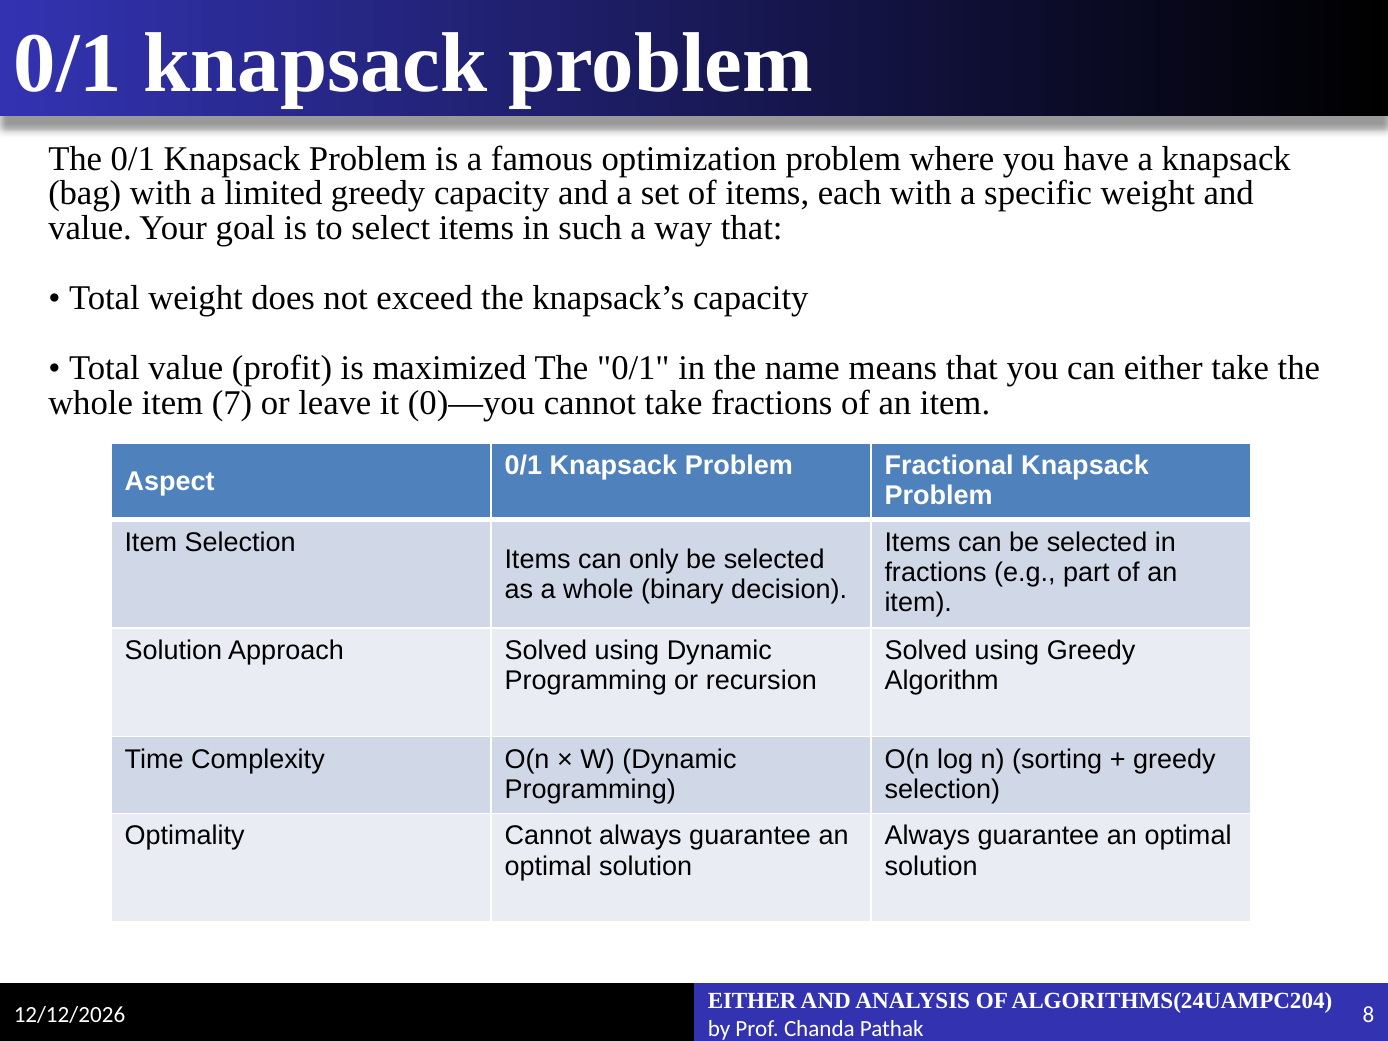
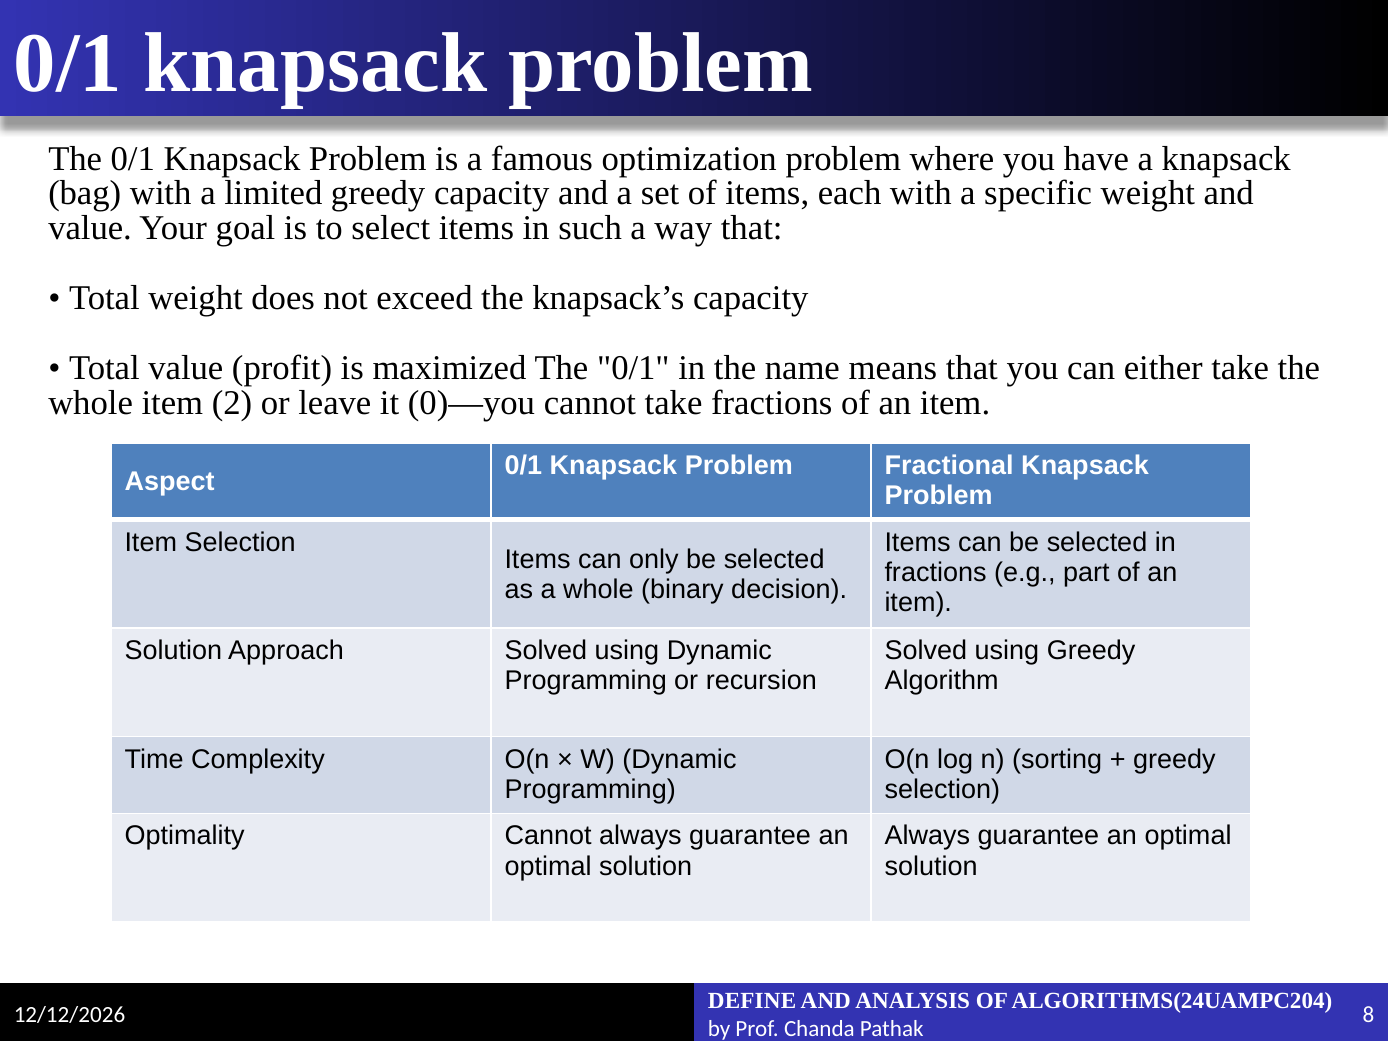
7: 7 -> 2
EITHER at (752, 1001): EITHER -> DEFINE
